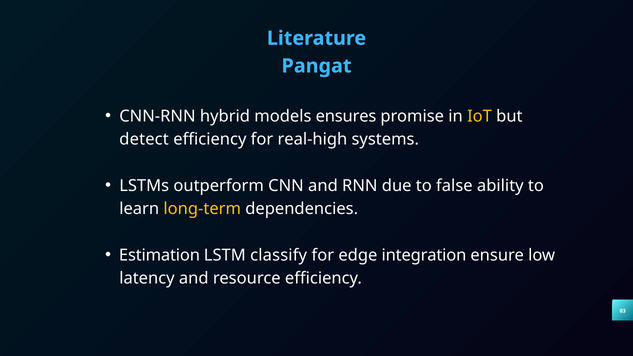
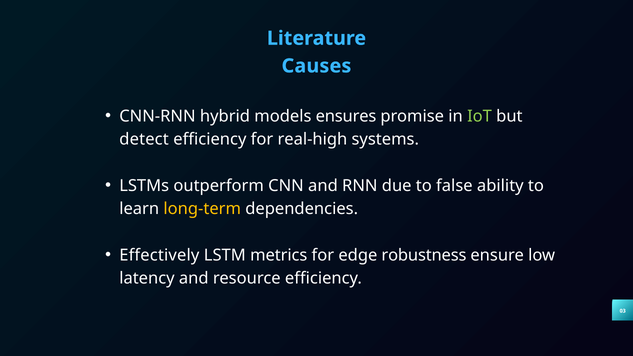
Pangat: Pangat -> Causes
IoT colour: yellow -> light green
Estimation: Estimation -> Effectively
classify: classify -> metrics
integration: integration -> robustness
